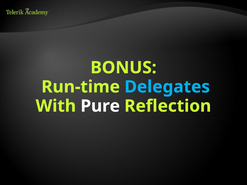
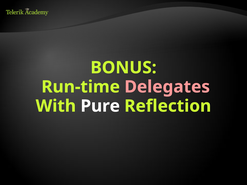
Delegates colour: light blue -> pink
